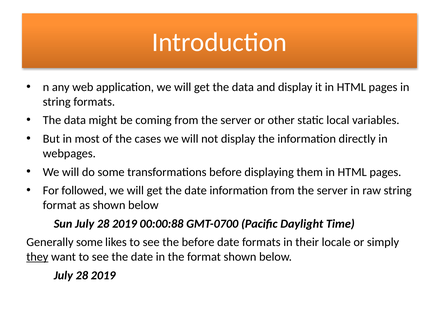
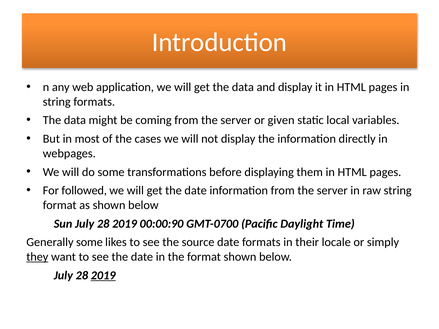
other: other -> given
00:00:88: 00:00:88 -> 00:00:90
the before: before -> source
2019 at (103, 276) underline: none -> present
